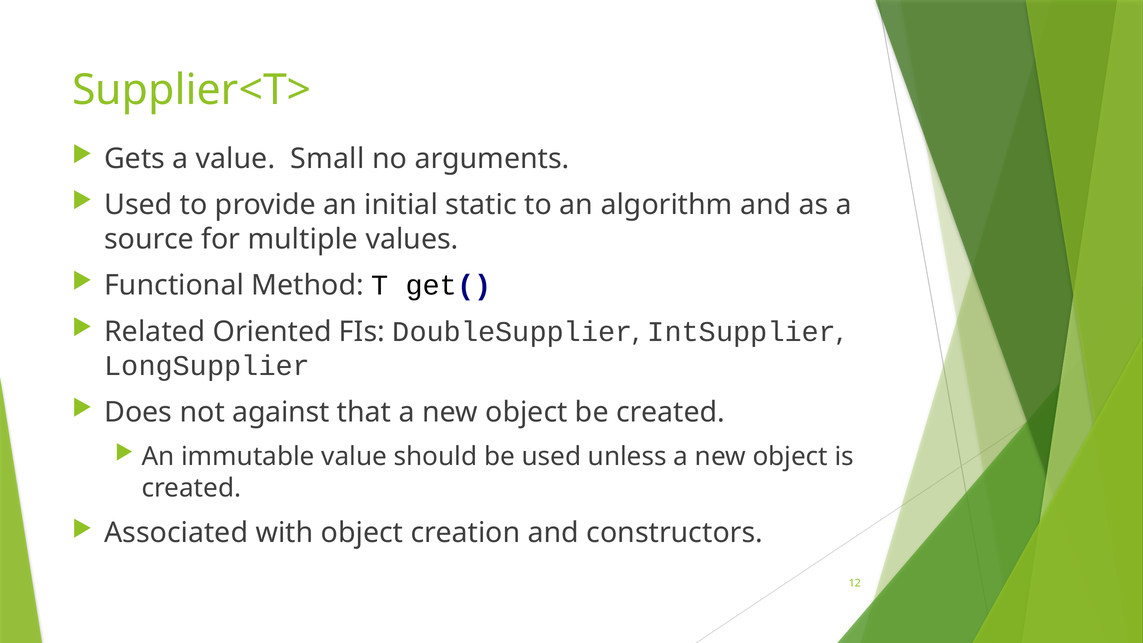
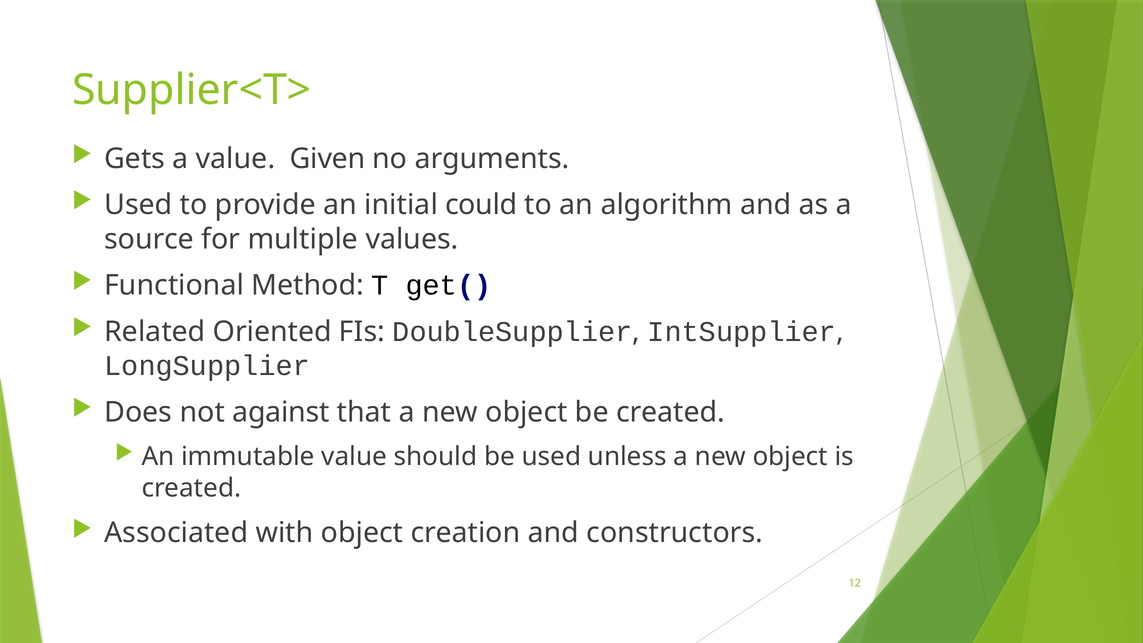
Small: Small -> Given
static: static -> could
